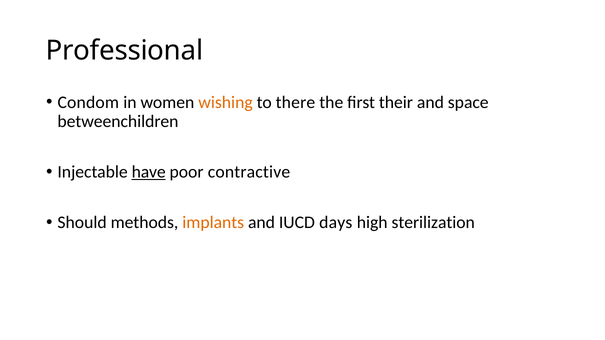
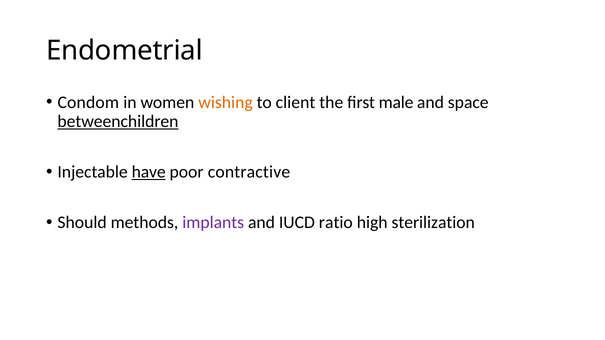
Professional: Professional -> Endometrial
there: there -> client
their: their -> male
betweenchildren underline: none -> present
implants colour: orange -> purple
days: days -> ratio
